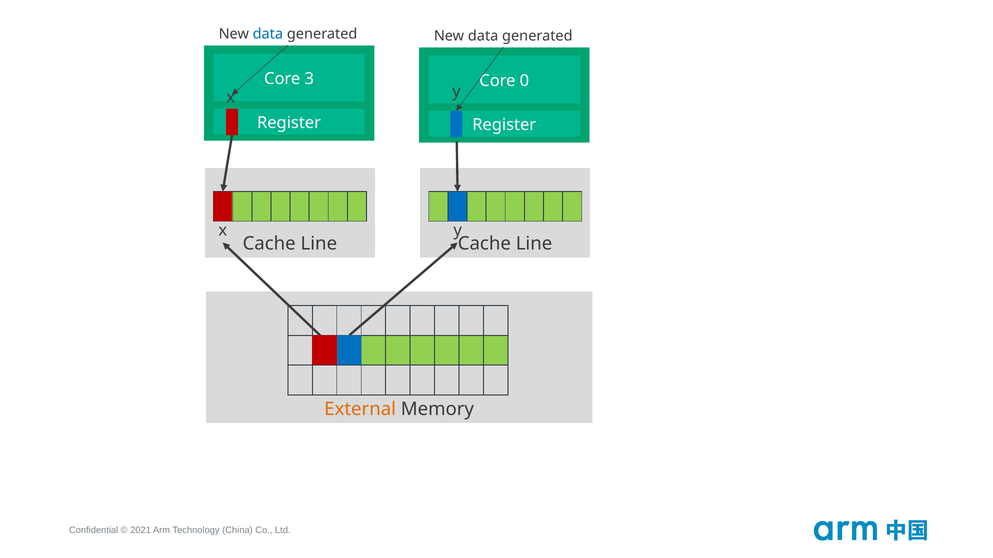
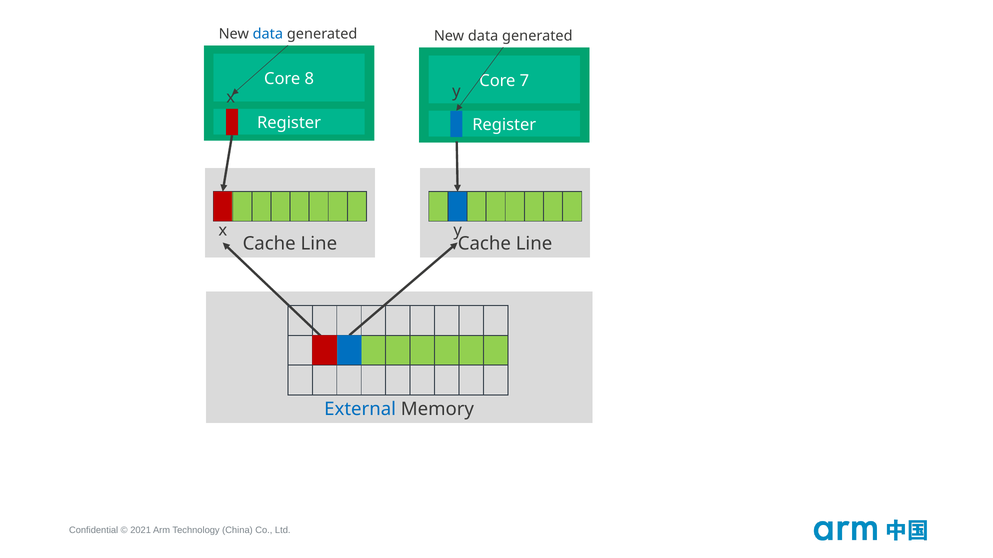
3: 3 -> 8
0: 0 -> 7
External colour: orange -> blue
